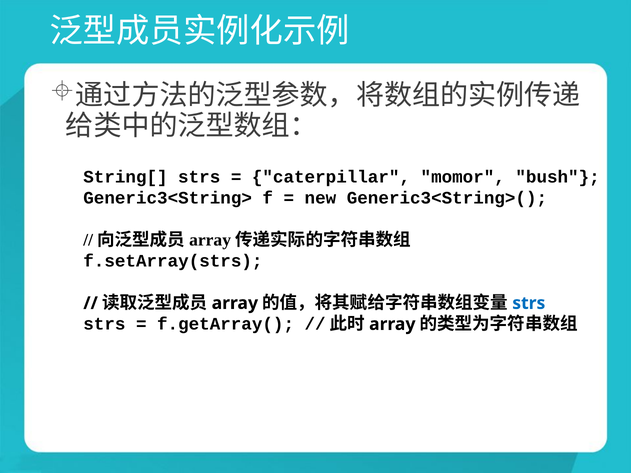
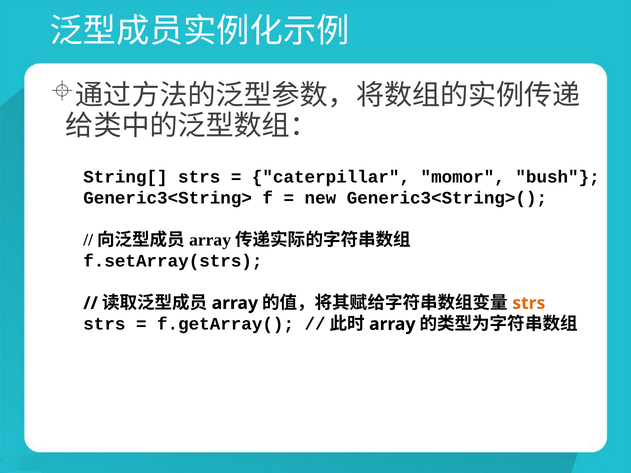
strs colour: blue -> orange
